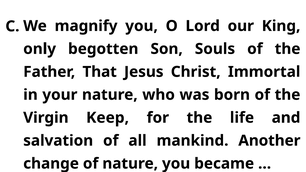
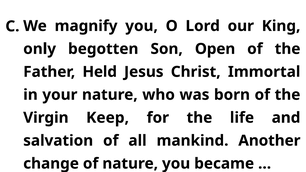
Souls: Souls -> Open
That: That -> Held
